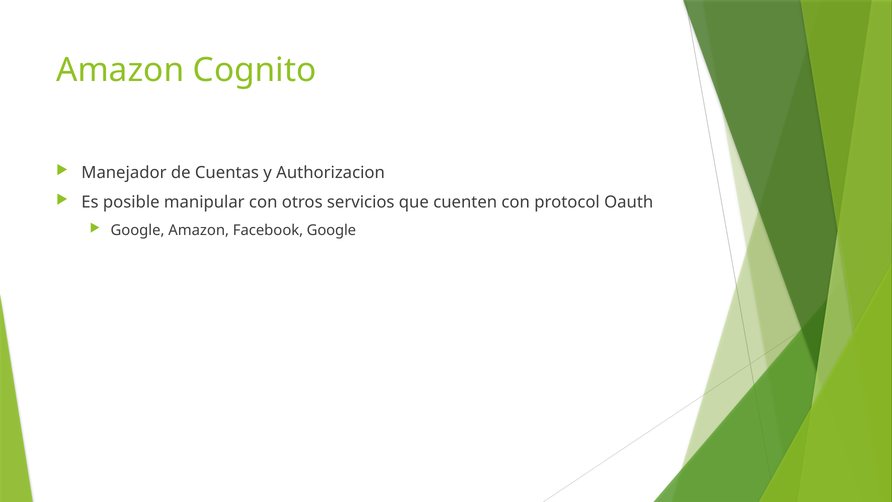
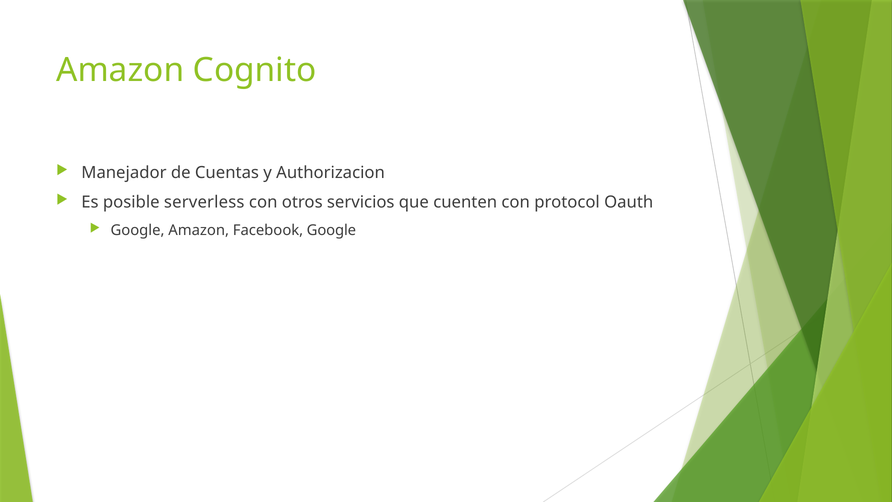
manipular: manipular -> serverless
